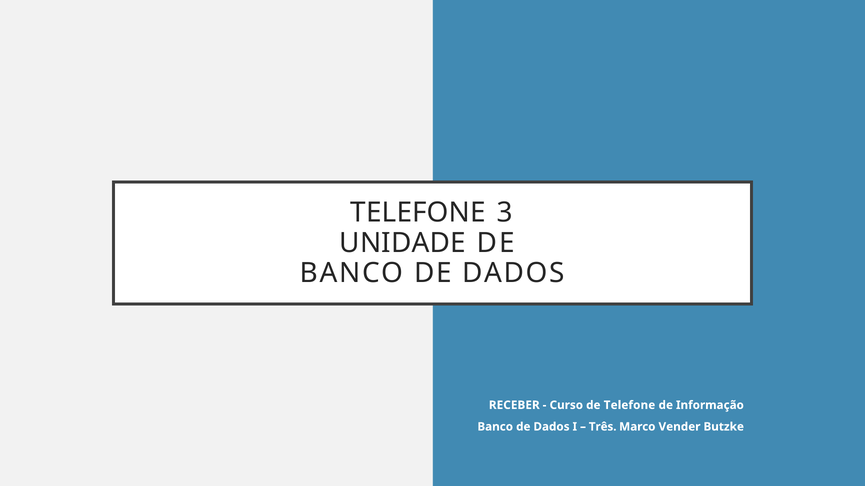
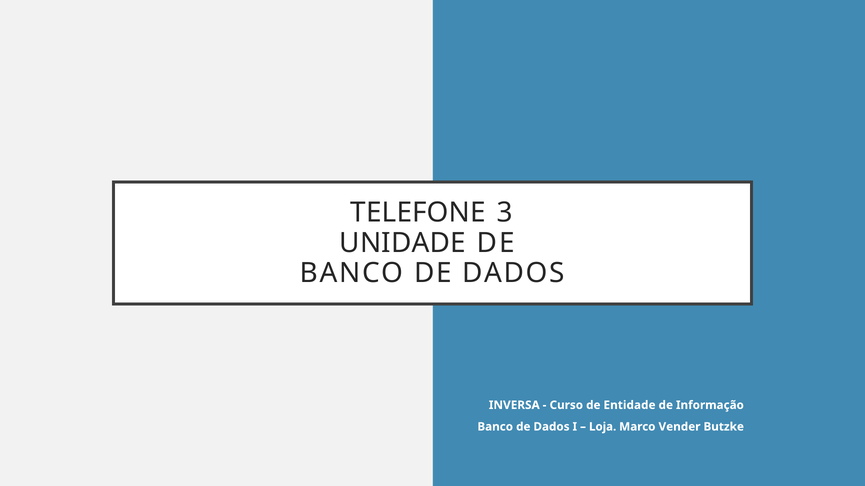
RECEBER: RECEBER -> INVERSA
de Telefone: Telefone -> Entidade
Três: Três -> Loja
